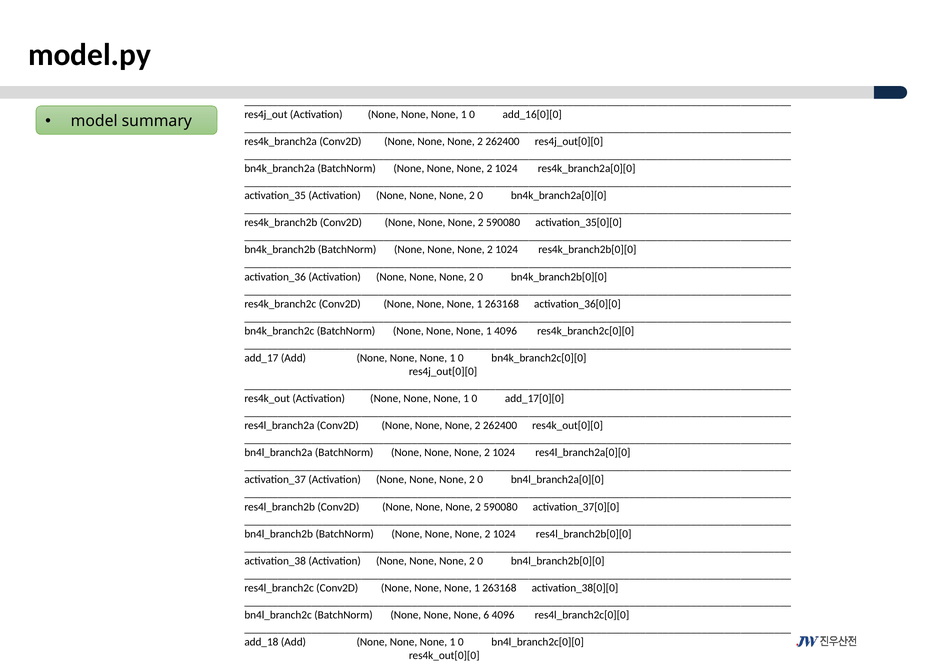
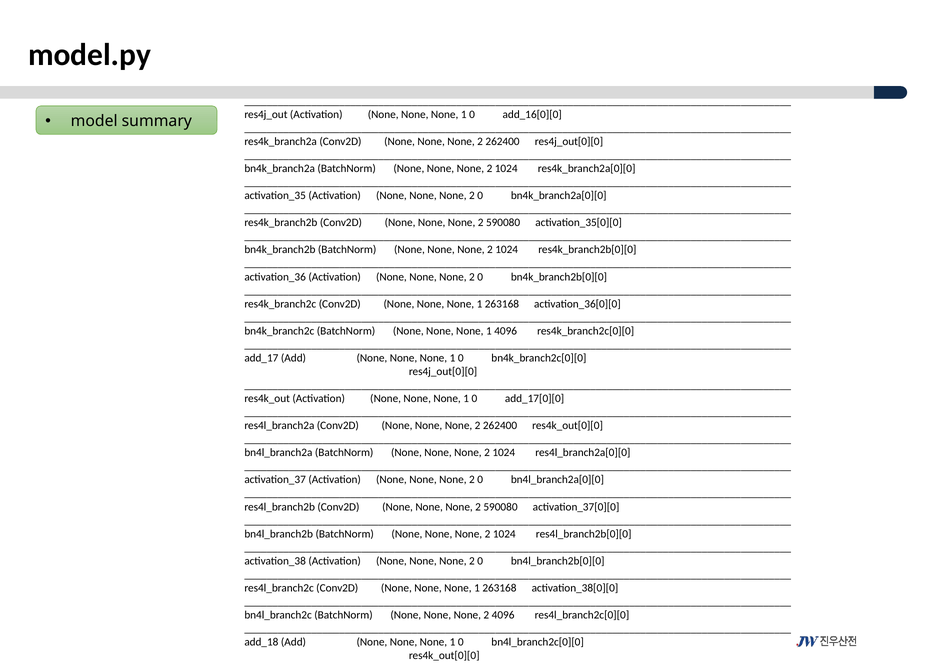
6 at (486, 615): 6 -> 2
